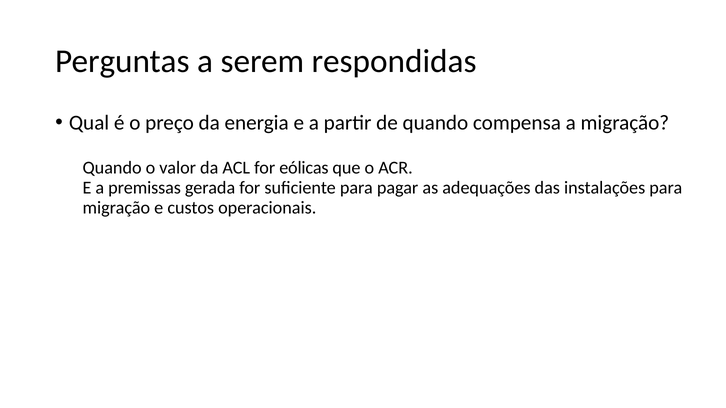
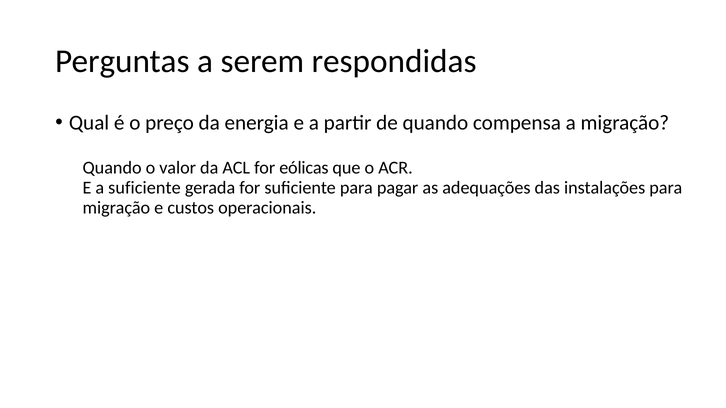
a premissas: premissas -> suficiente
